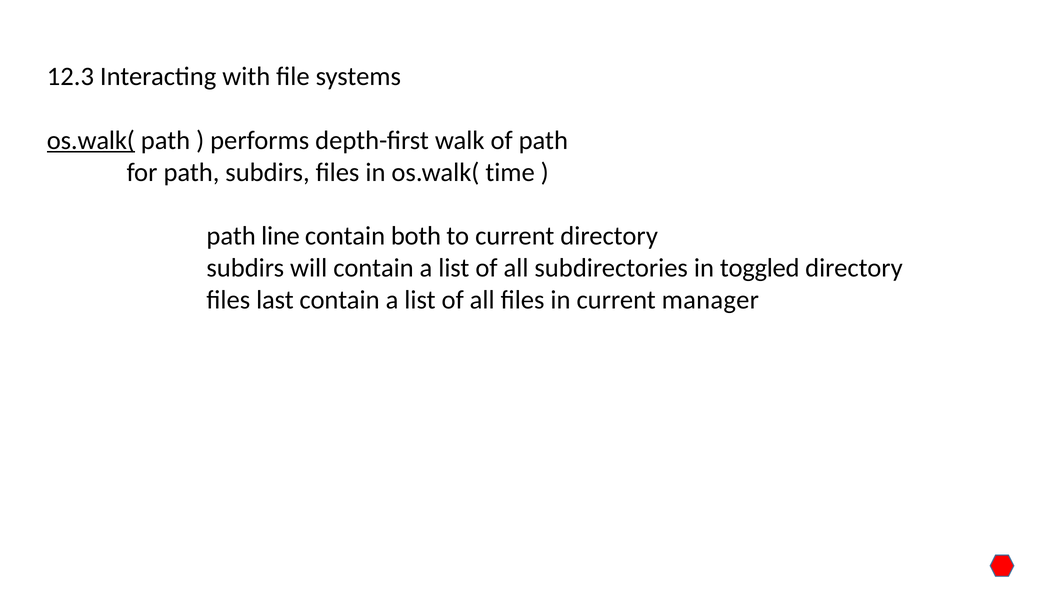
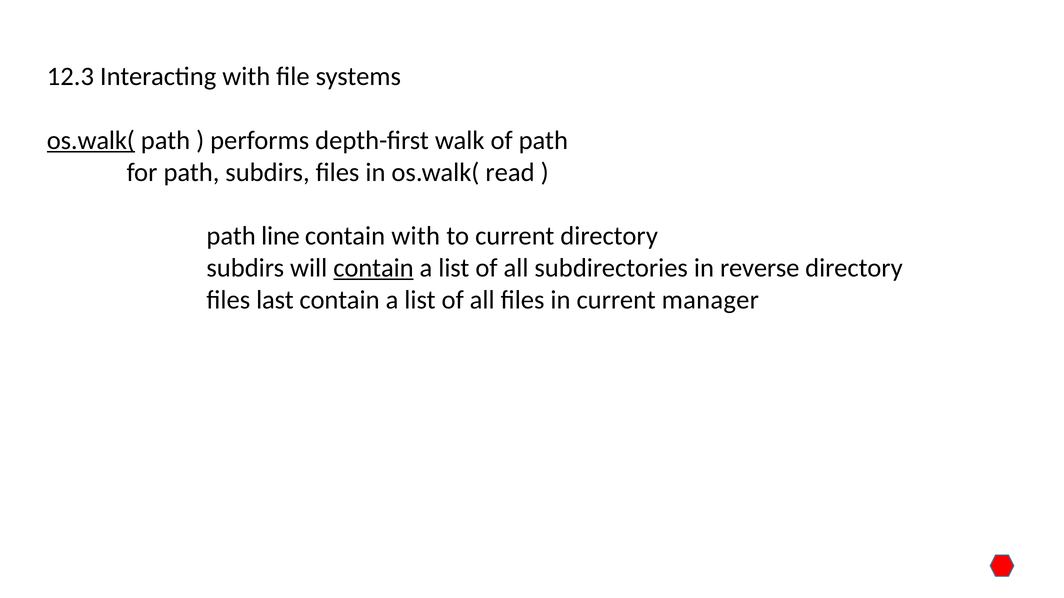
time: time -> read
contain both: both -> with
contain at (373, 268) underline: none -> present
toggled: toggled -> reverse
